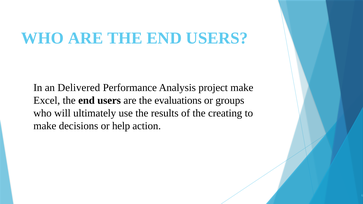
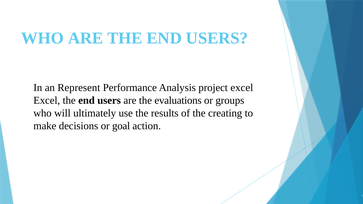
Delivered: Delivered -> Represent
project make: make -> excel
help: help -> goal
